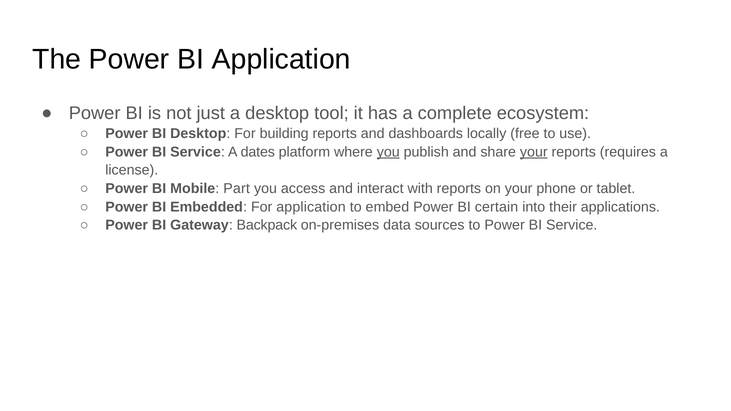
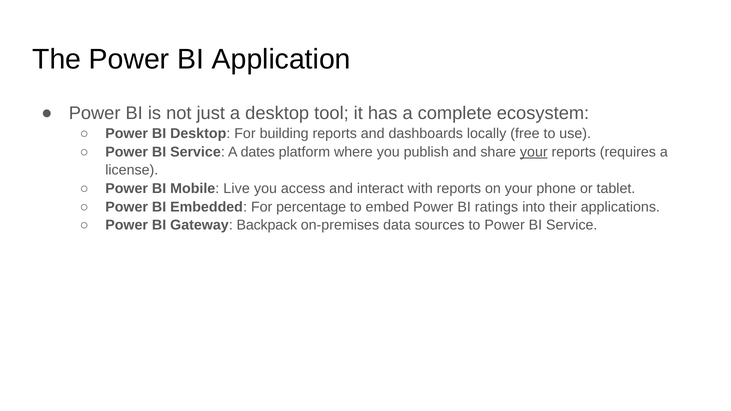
you at (388, 152) underline: present -> none
Part: Part -> Live
For application: application -> percentage
certain: certain -> ratings
